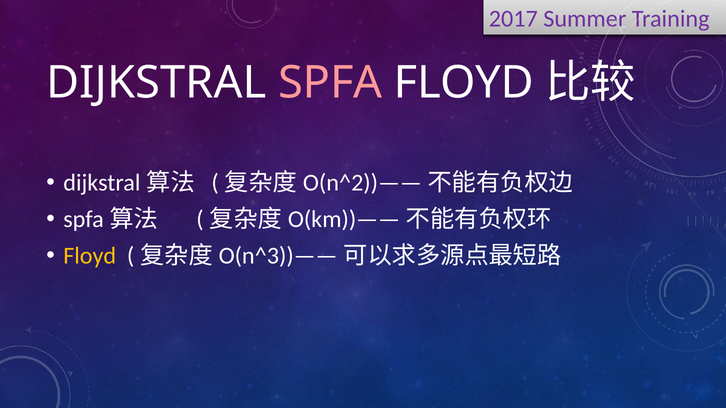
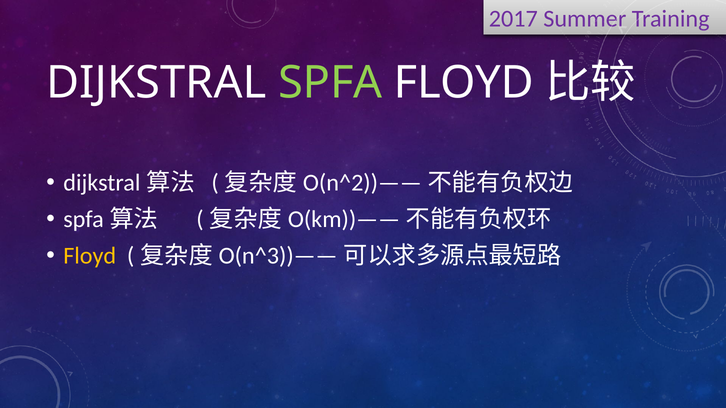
SPFA colour: pink -> light green
